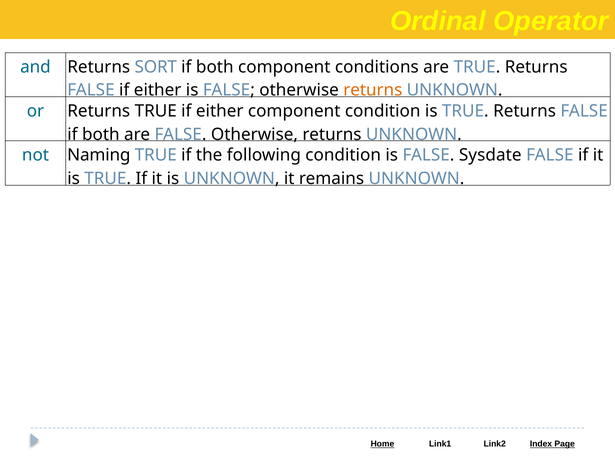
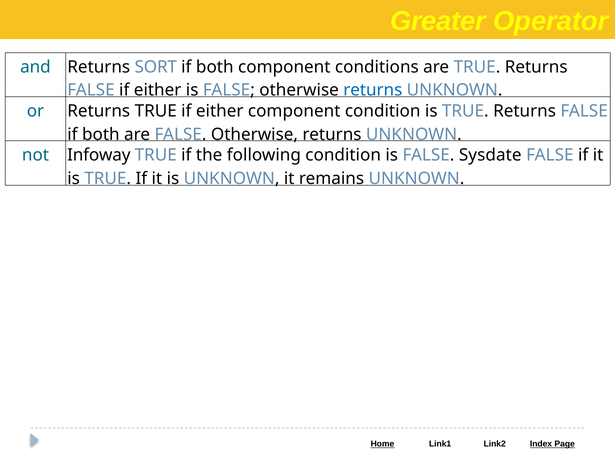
Ordinal: Ordinal -> Greater
returns at (373, 90) colour: orange -> blue
Naming: Naming -> Infoway
